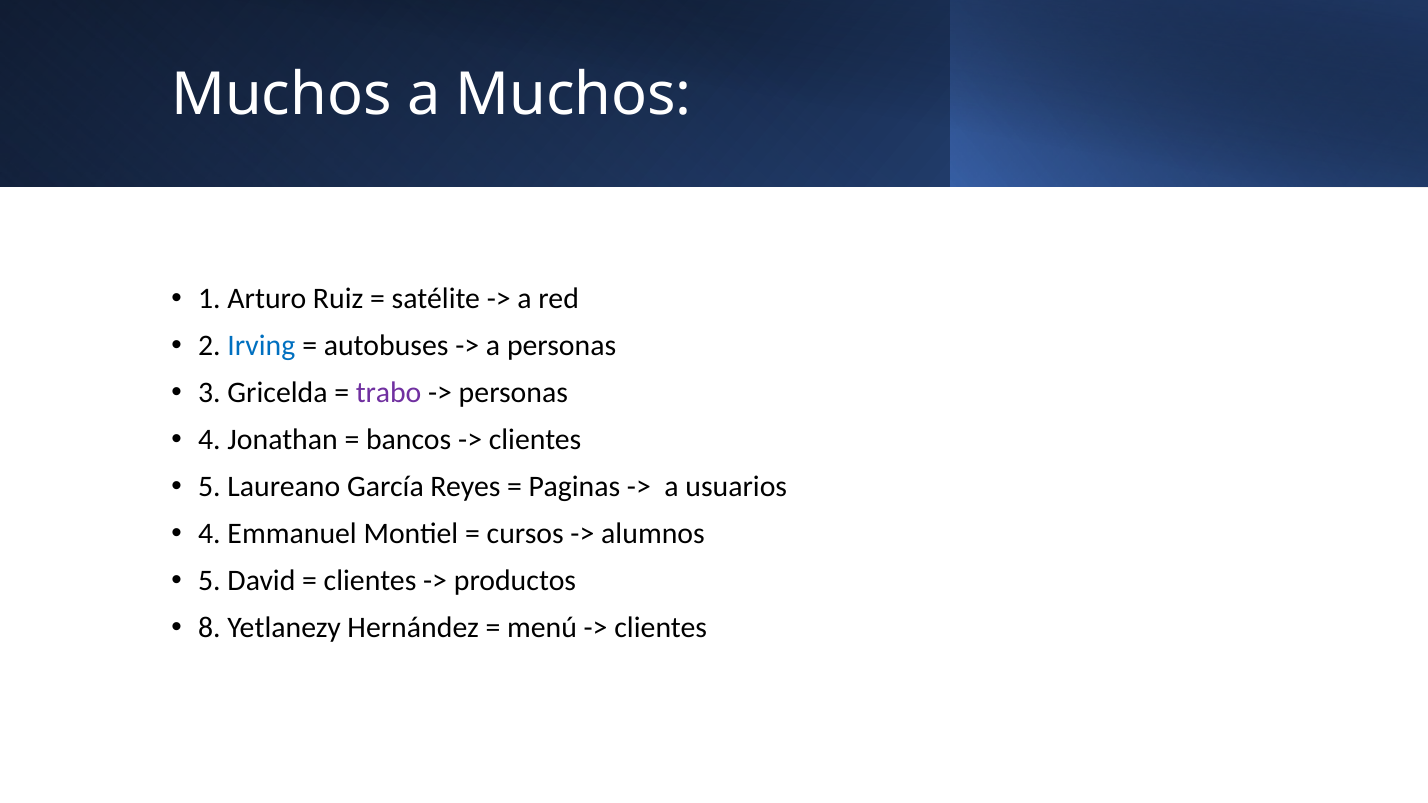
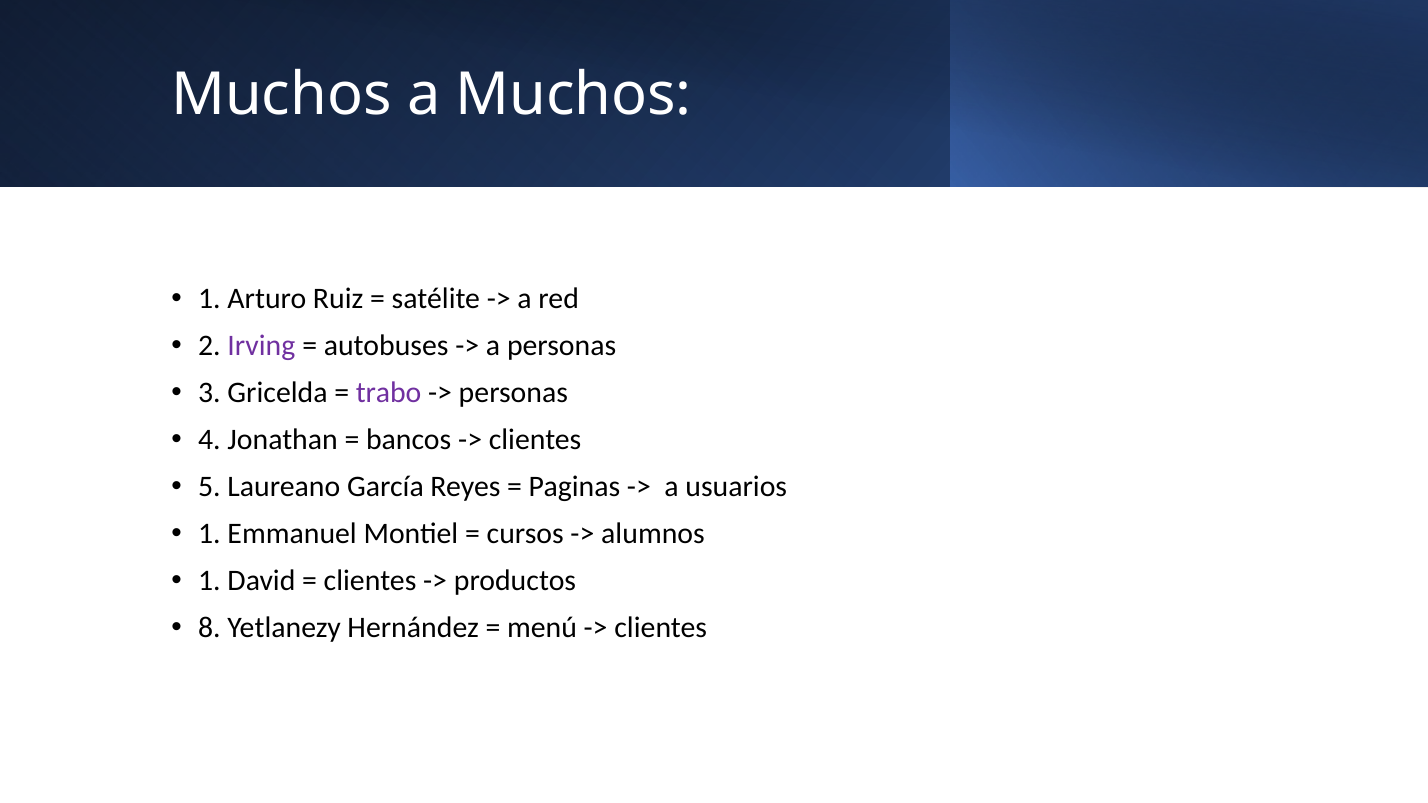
Irving colour: blue -> purple
4 at (209, 534): 4 -> 1
5 at (209, 581): 5 -> 1
